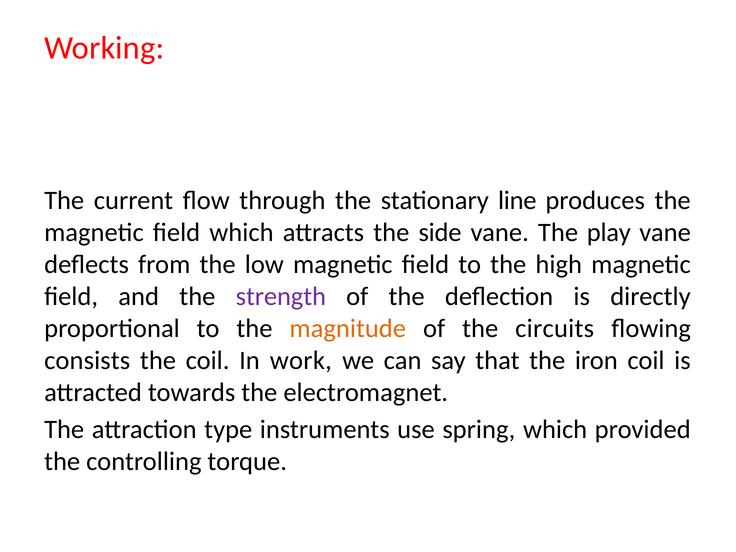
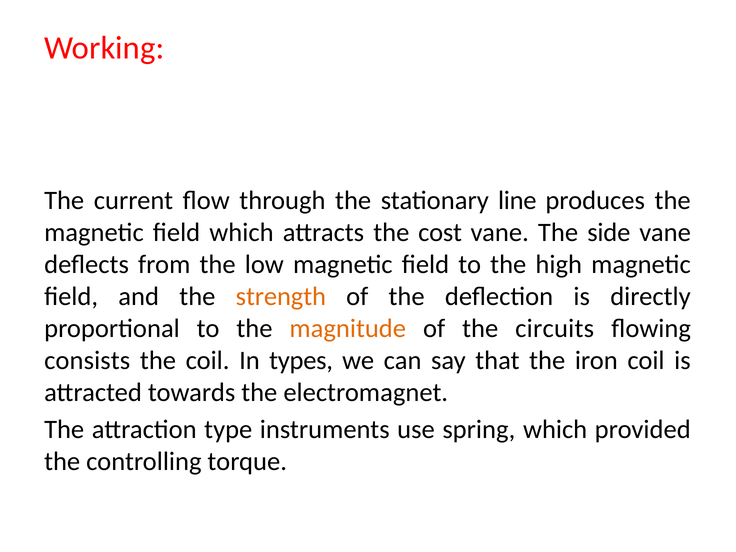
side: side -> cost
play: play -> side
strength colour: purple -> orange
work: work -> types
